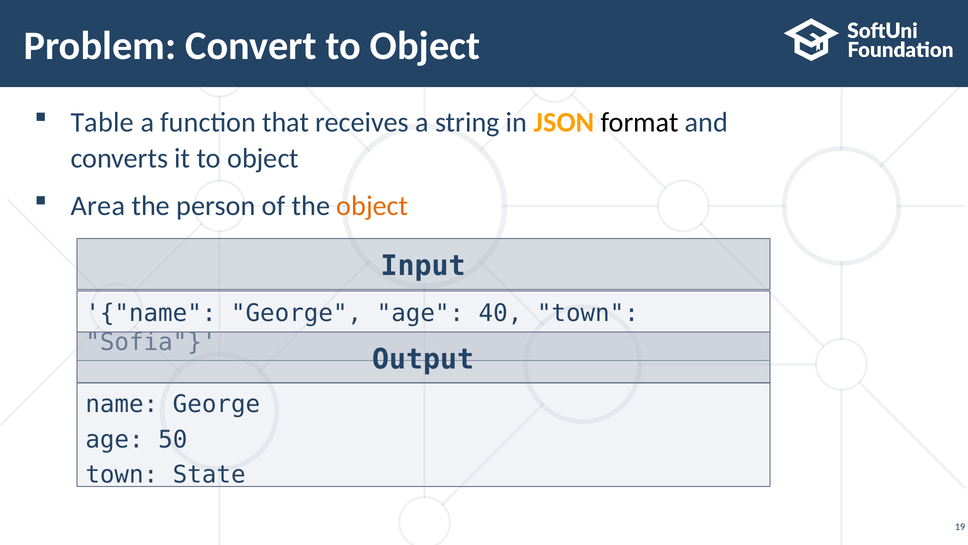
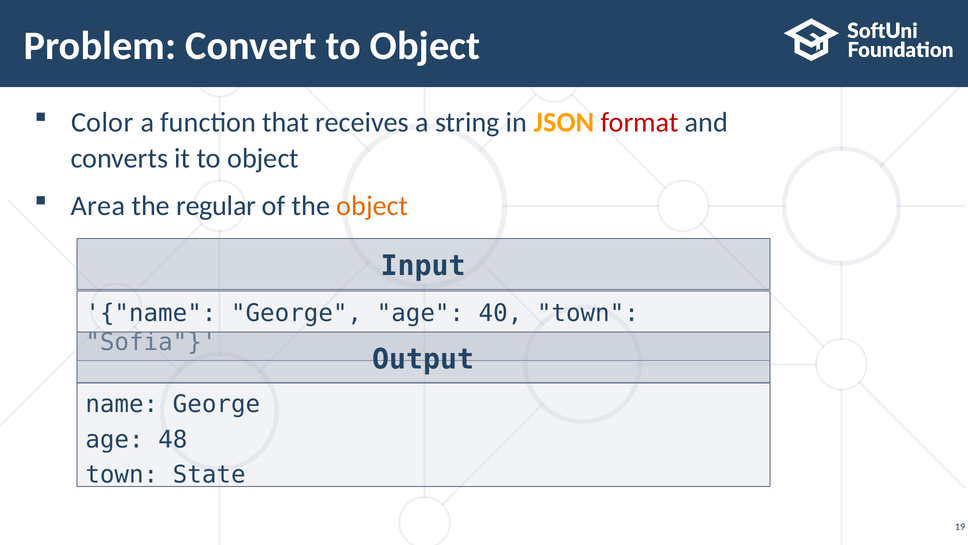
Table: Table -> Color
format colour: black -> red
person: person -> regular
50: 50 -> 48
